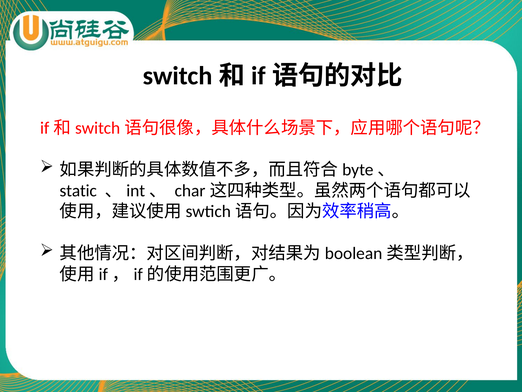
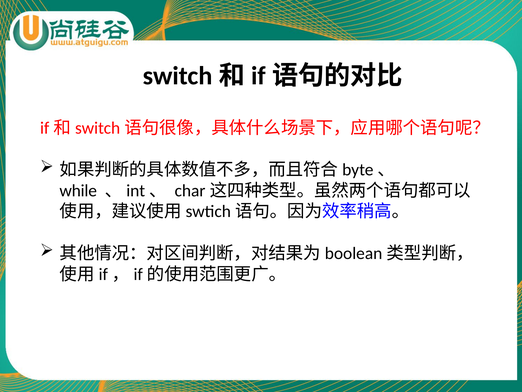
static: static -> while
